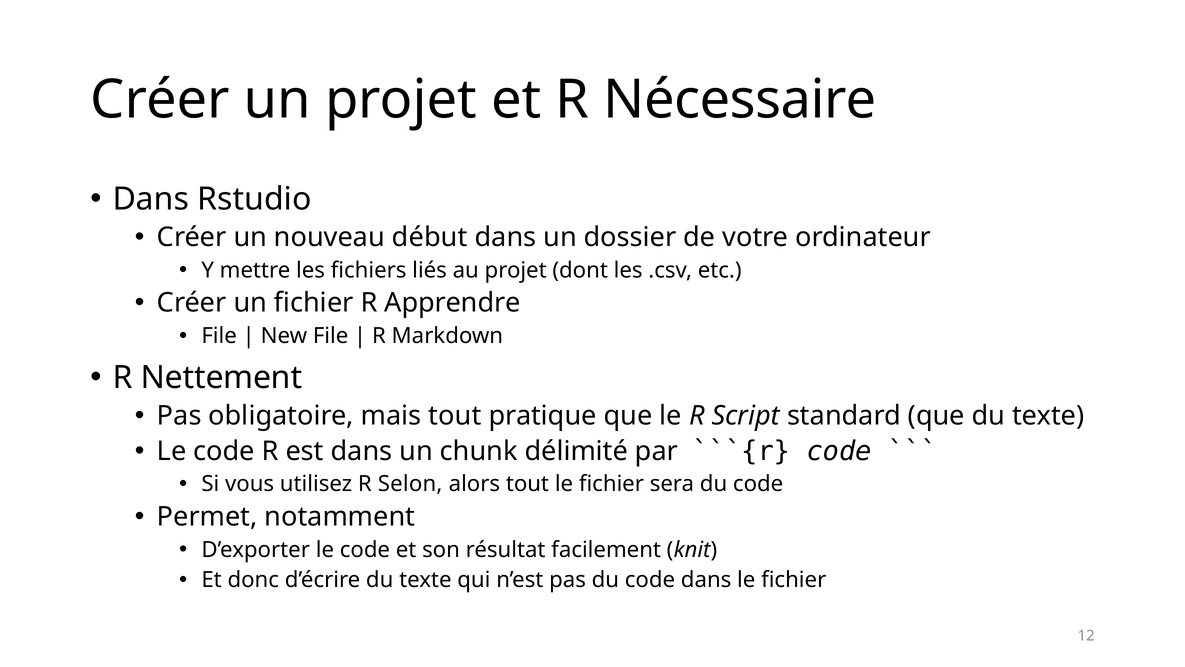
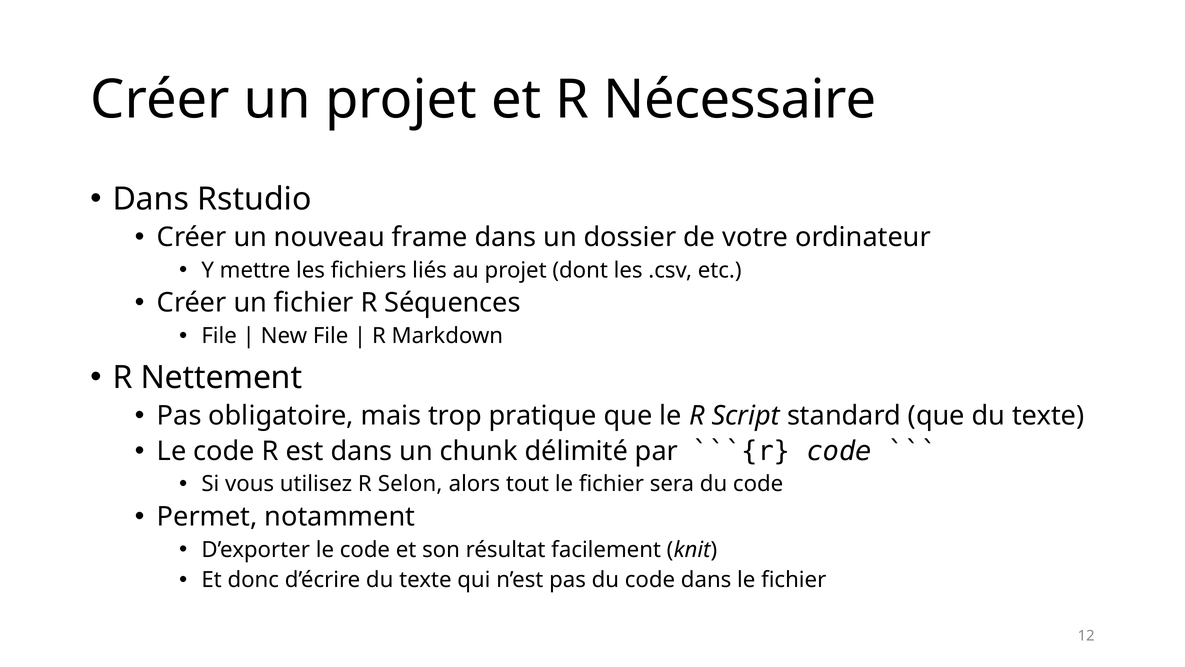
début: début -> frame
Apprendre: Apprendre -> Séquences
mais tout: tout -> trop
